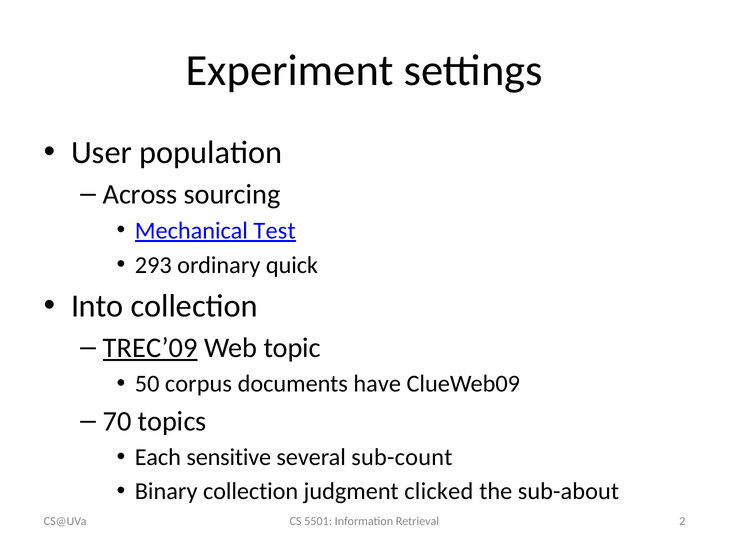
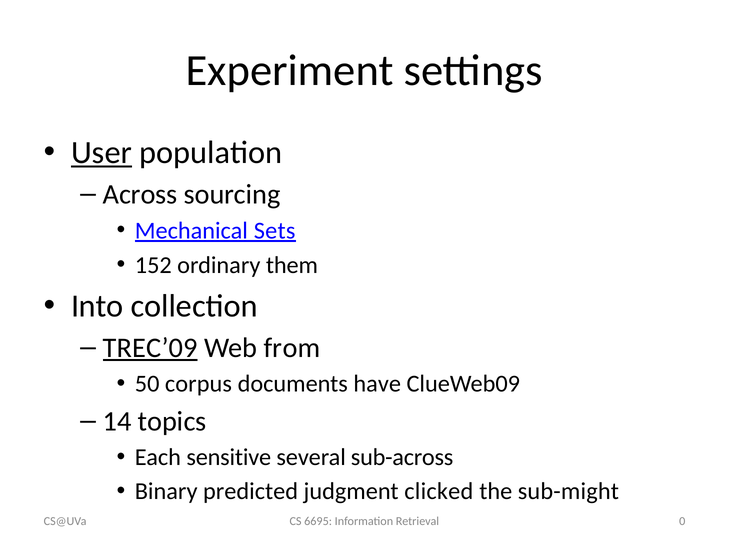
User underline: none -> present
Test: Test -> Sets
293: 293 -> 152
quick: quick -> them
topic: topic -> from
70: 70 -> 14
sub-count: sub-count -> sub-across
Binary collection: collection -> predicted
sub-about: sub-about -> sub-might
5501: 5501 -> 6695
2: 2 -> 0
